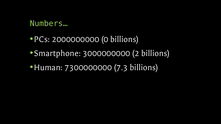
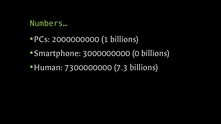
0: 0 -> 1
2: 2 -> 0
